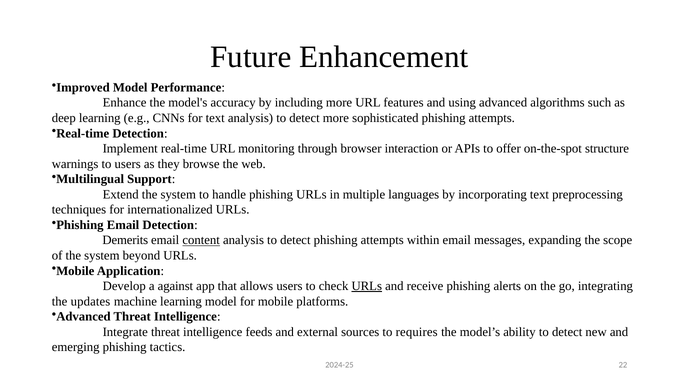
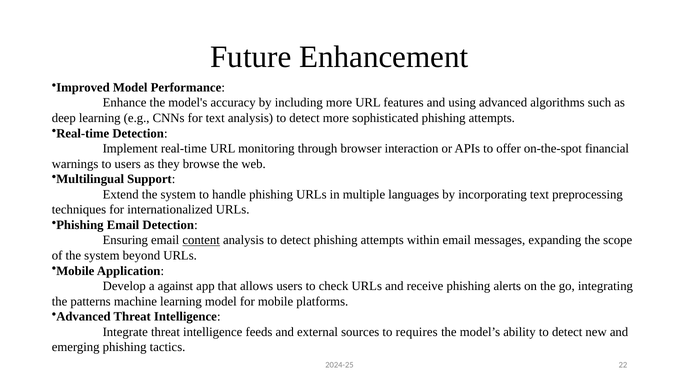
structure: structure -> financial
Demerits: Demerits -> Ensuring
URLs at (367, 286) underline: present -> none
updates: updates -> patterns
